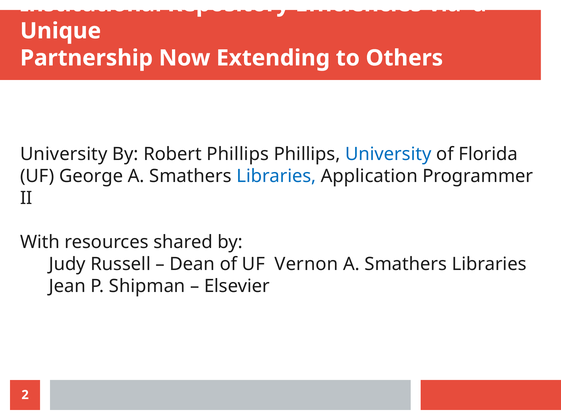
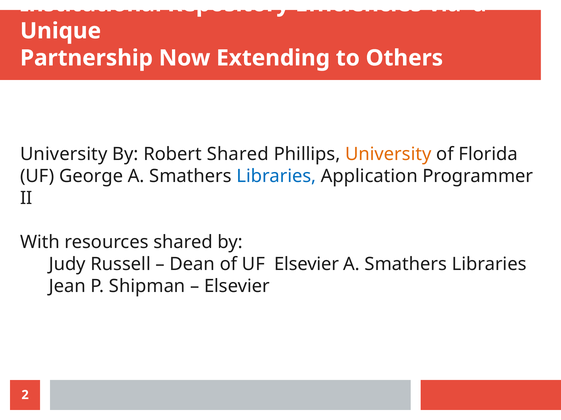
Robert Phillips: Phillips -> Shared
University at (388, 154) colour: blue -> orange
UF Vernon: Vernon -> Elsevier
